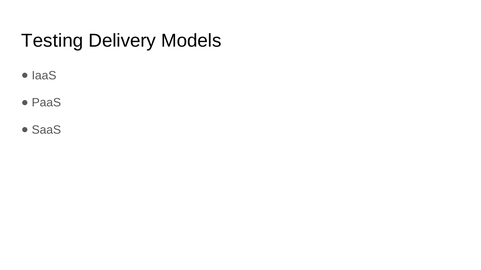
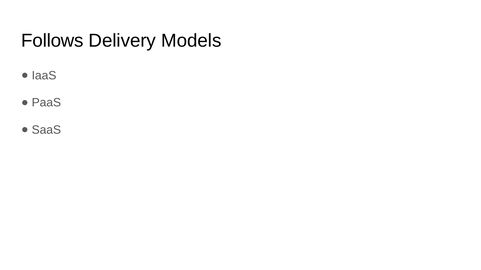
Testing: Testing -> Follows
